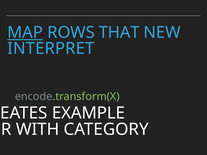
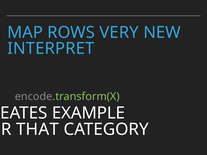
MAP underline: present -> none
THAT: THAT -> VERY
WITH: WITH -> THAT
